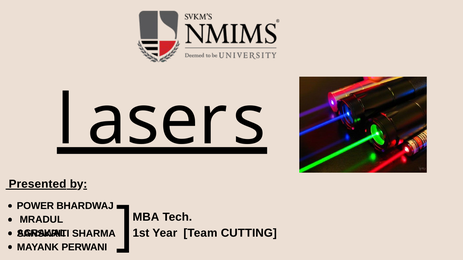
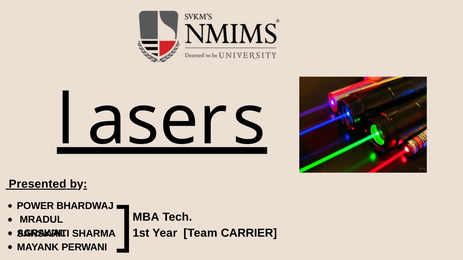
CUTTING: CUTTING -> CARRIER
